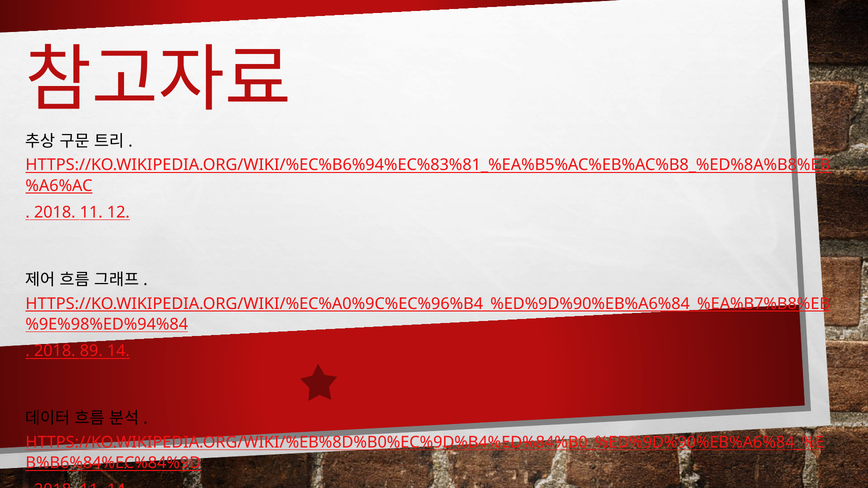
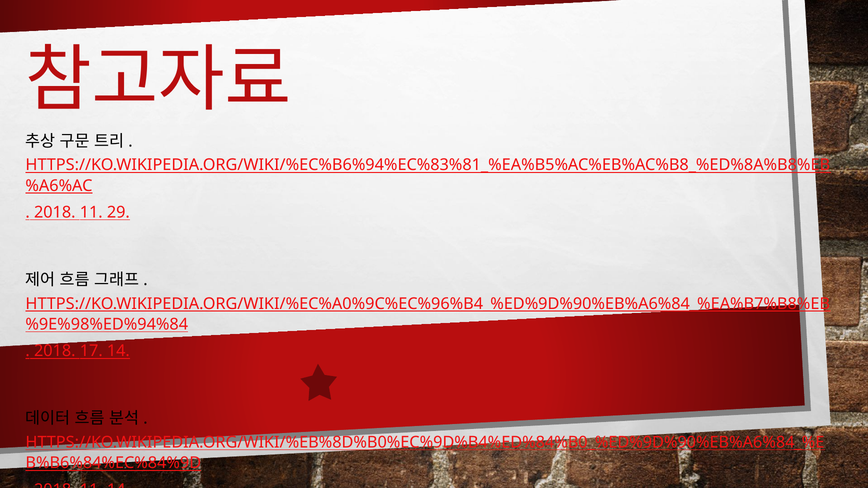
12: 12 -> 29
89: 89 -> 17
